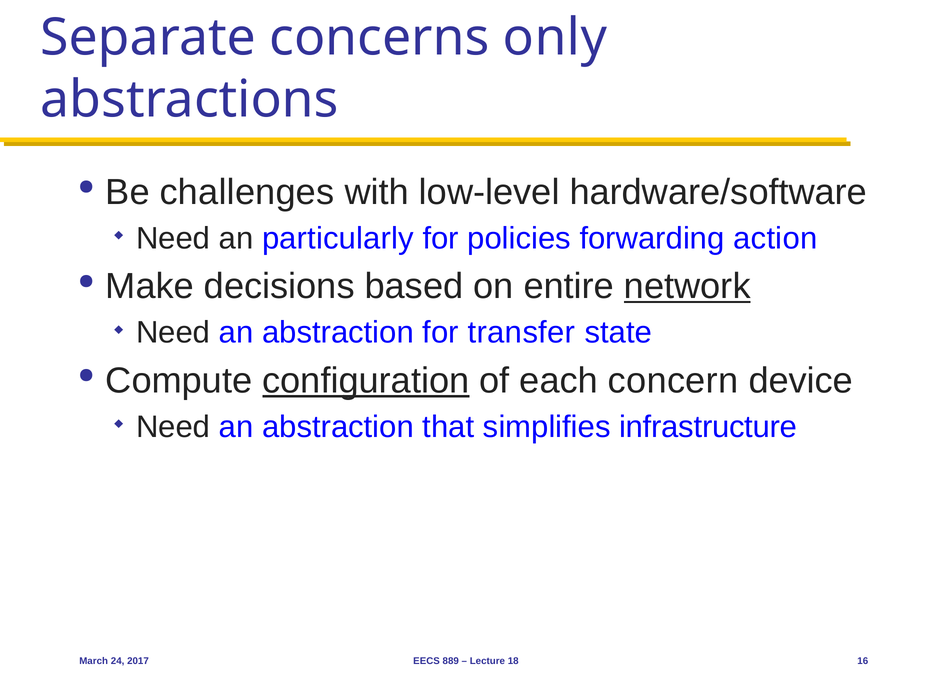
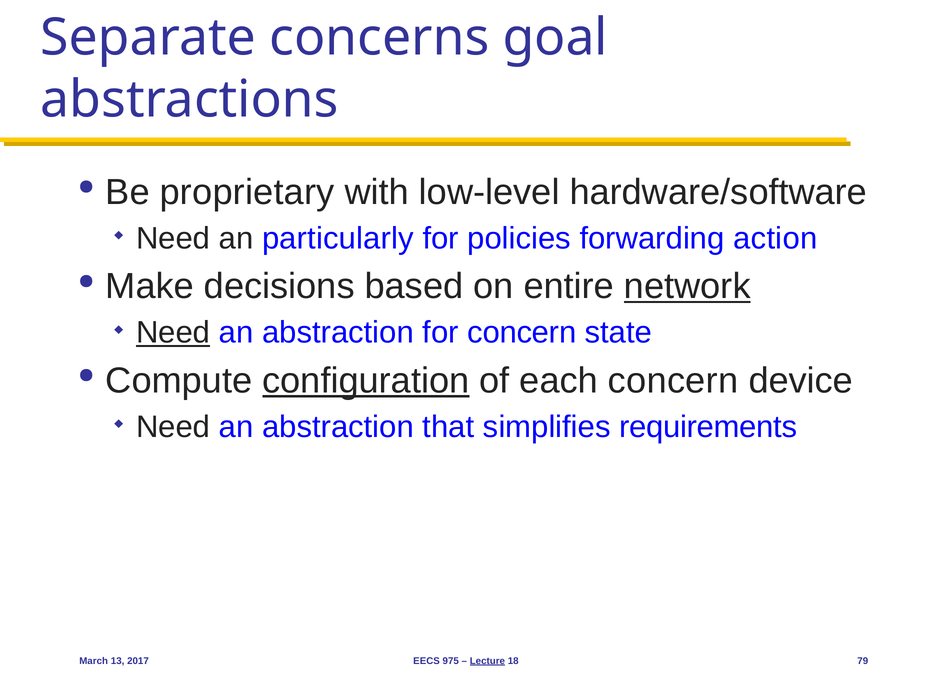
only: only -> goal
challenges: challenges -> proprietary
Need at (173, 333) underline: none -> present
for transfer: transfer -> concern
infrastructure: infrastructure -> requirements
24: 24 -> 13
889: 889 -> 975
Lecture underline: none -> present
16: 16 -> 79
